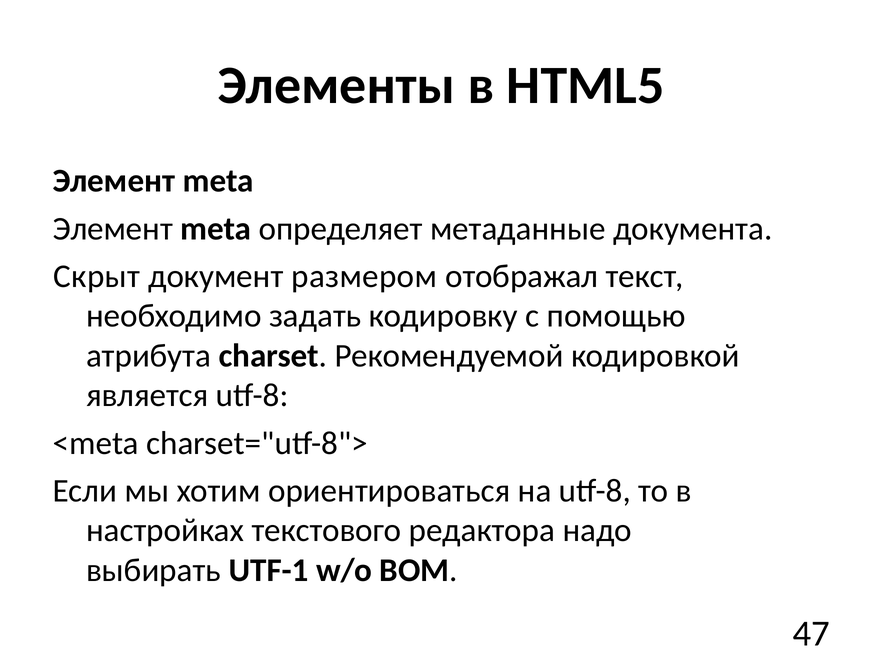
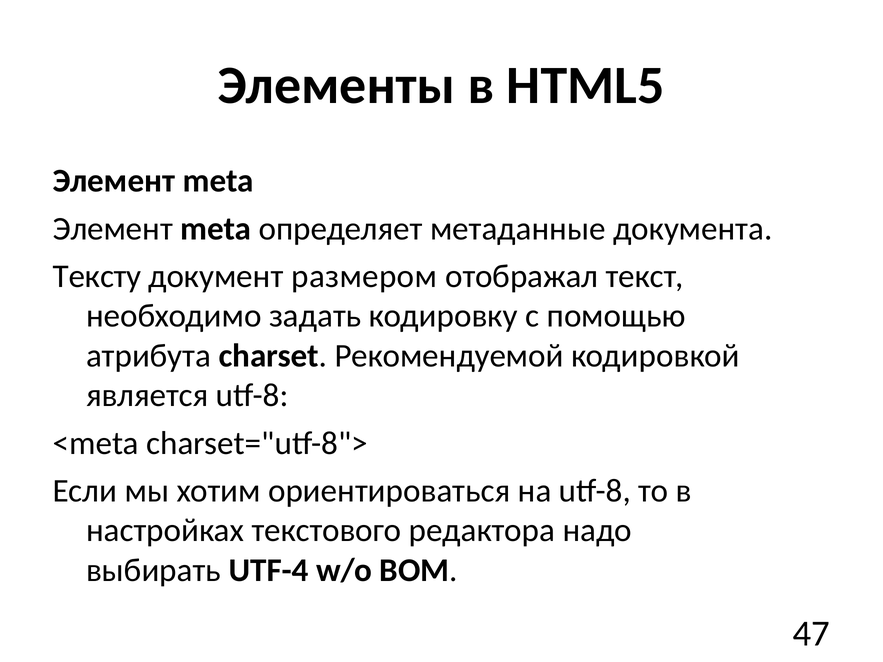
Скрыт: Скрыт -> Тексту
UTF-1: UTF-1 -> UTF-4
